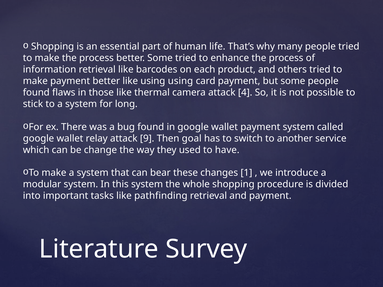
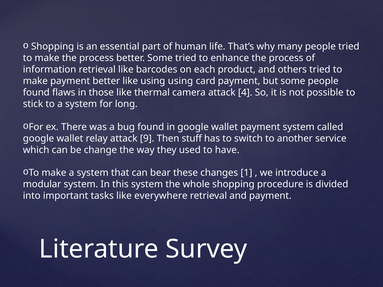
goal: goal -> stuff
pathfinding: pathfinding -> everywhere
